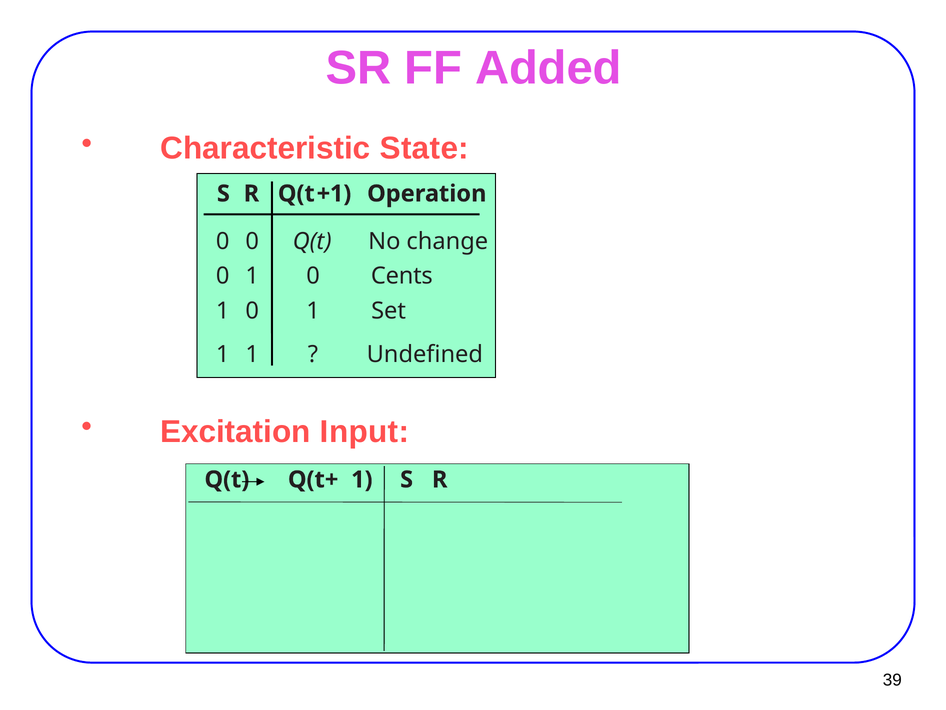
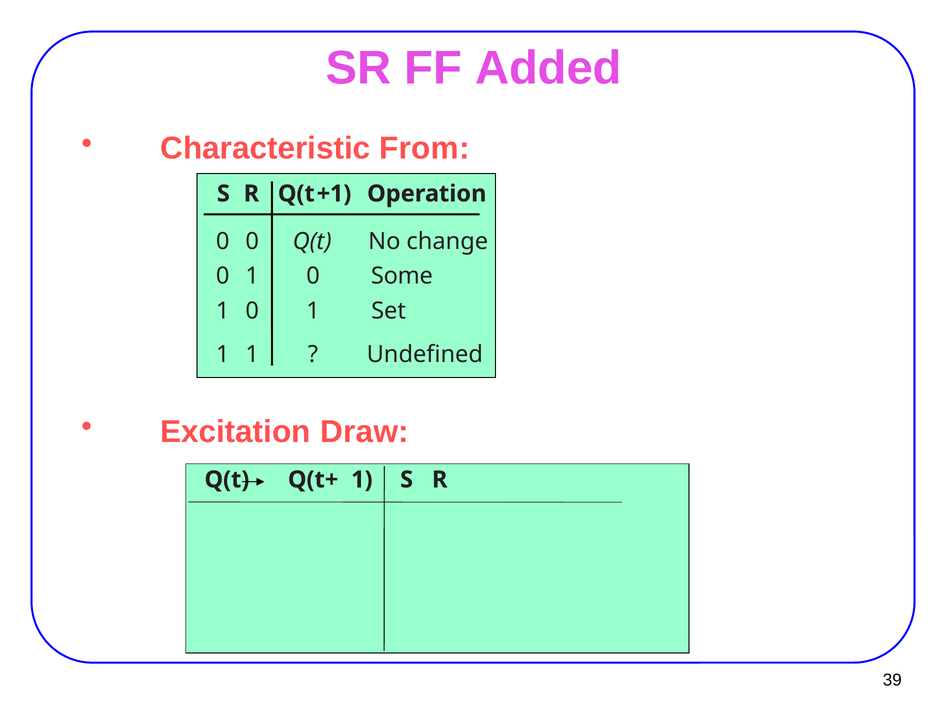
State: State -> From
Cents: Cents -> Some
Input: Input -> Draw
